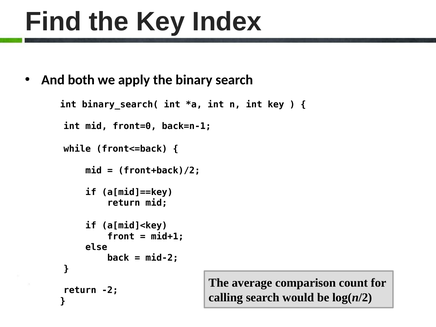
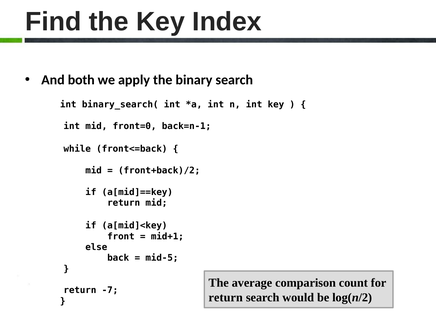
mid-2: mid-2 -> mid-5
-2: -2 -> -7
calling at (226, 297): calling -> return
